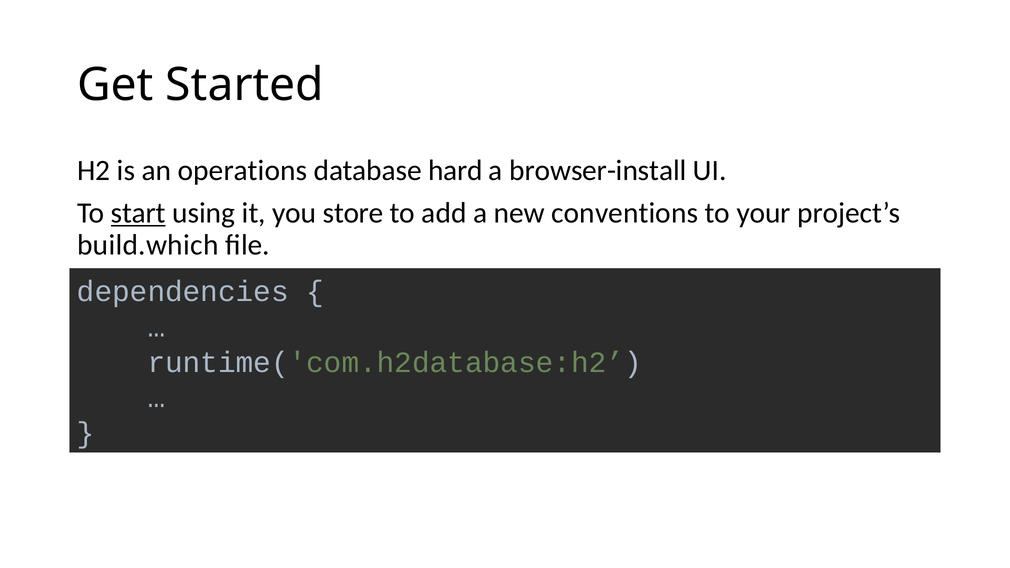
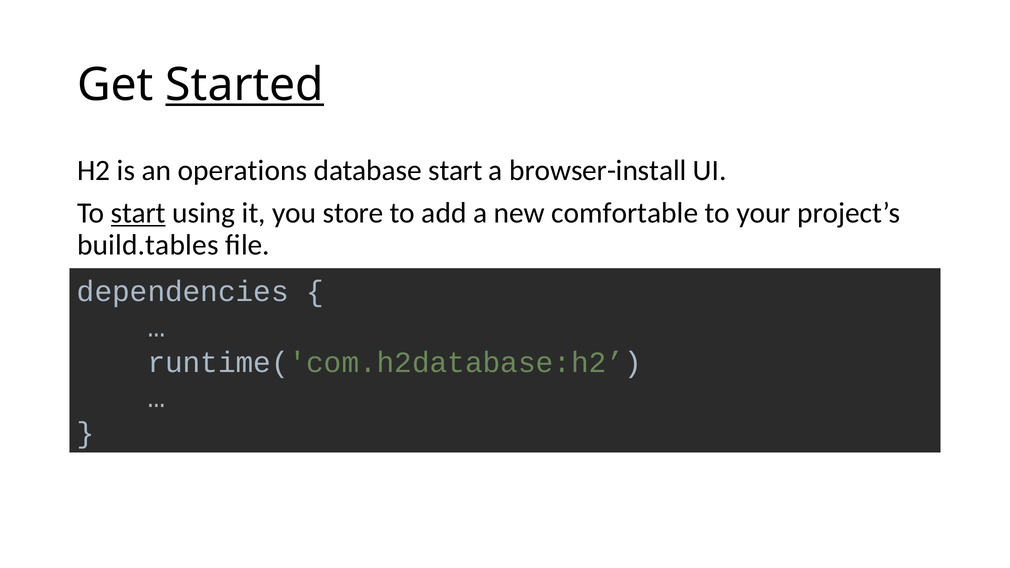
Started underline: none -> present
database hard: hard -> start
conventions: conventions -> comfortable
build.which: build.which -> build.tables
